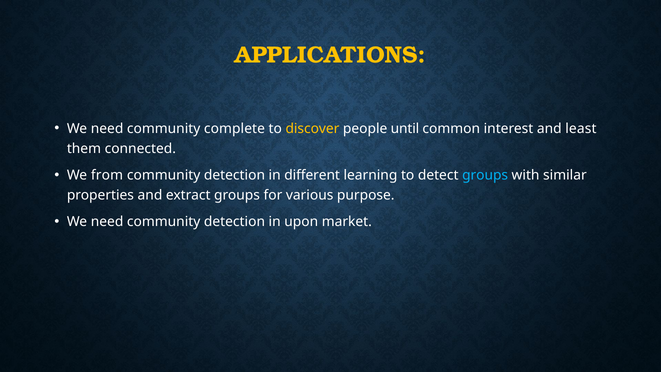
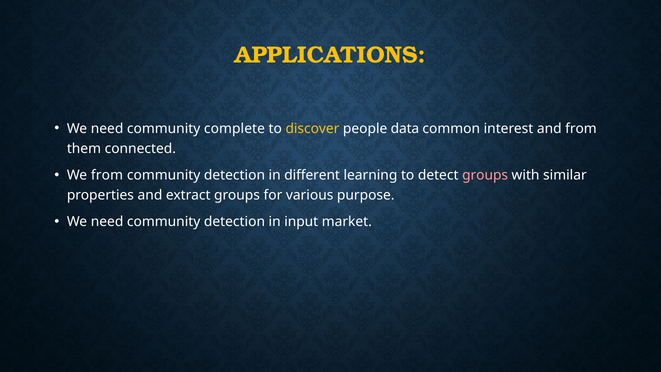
until: until -> data
and least: least -> from
groups at (485, 175) colour: light blue -> pink
upon: upon -> input
